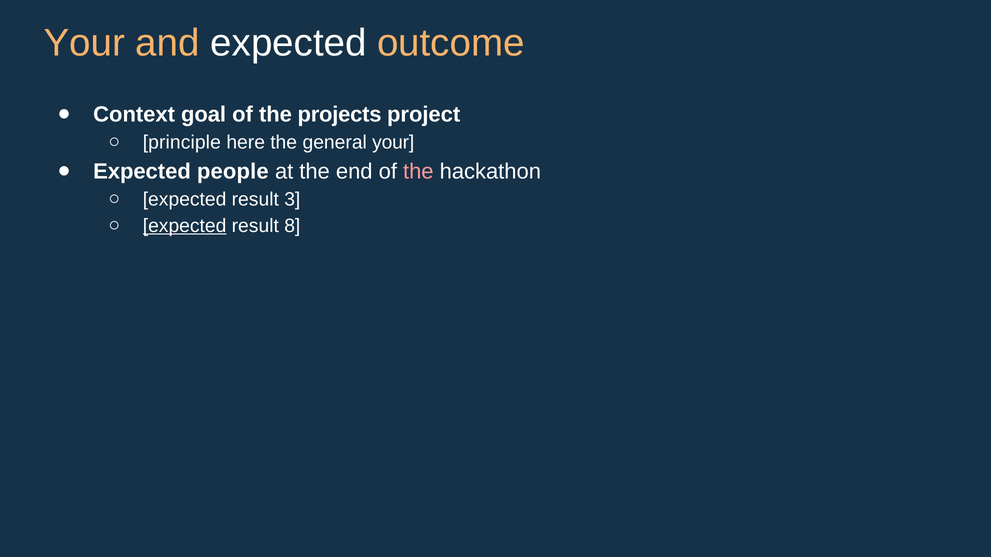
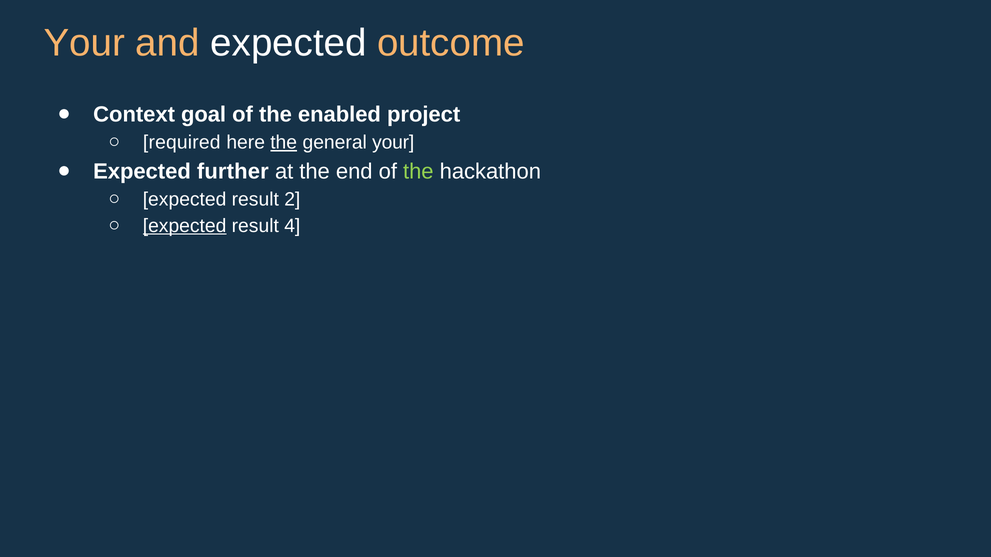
projects: projects -> enabled
principle: principle -> required
the at (284, 143) underline: none -> present
people: people -> further
the at (418, 171) colour: pink -> light green
3: 3 -> 2
8: 8 -> 4
